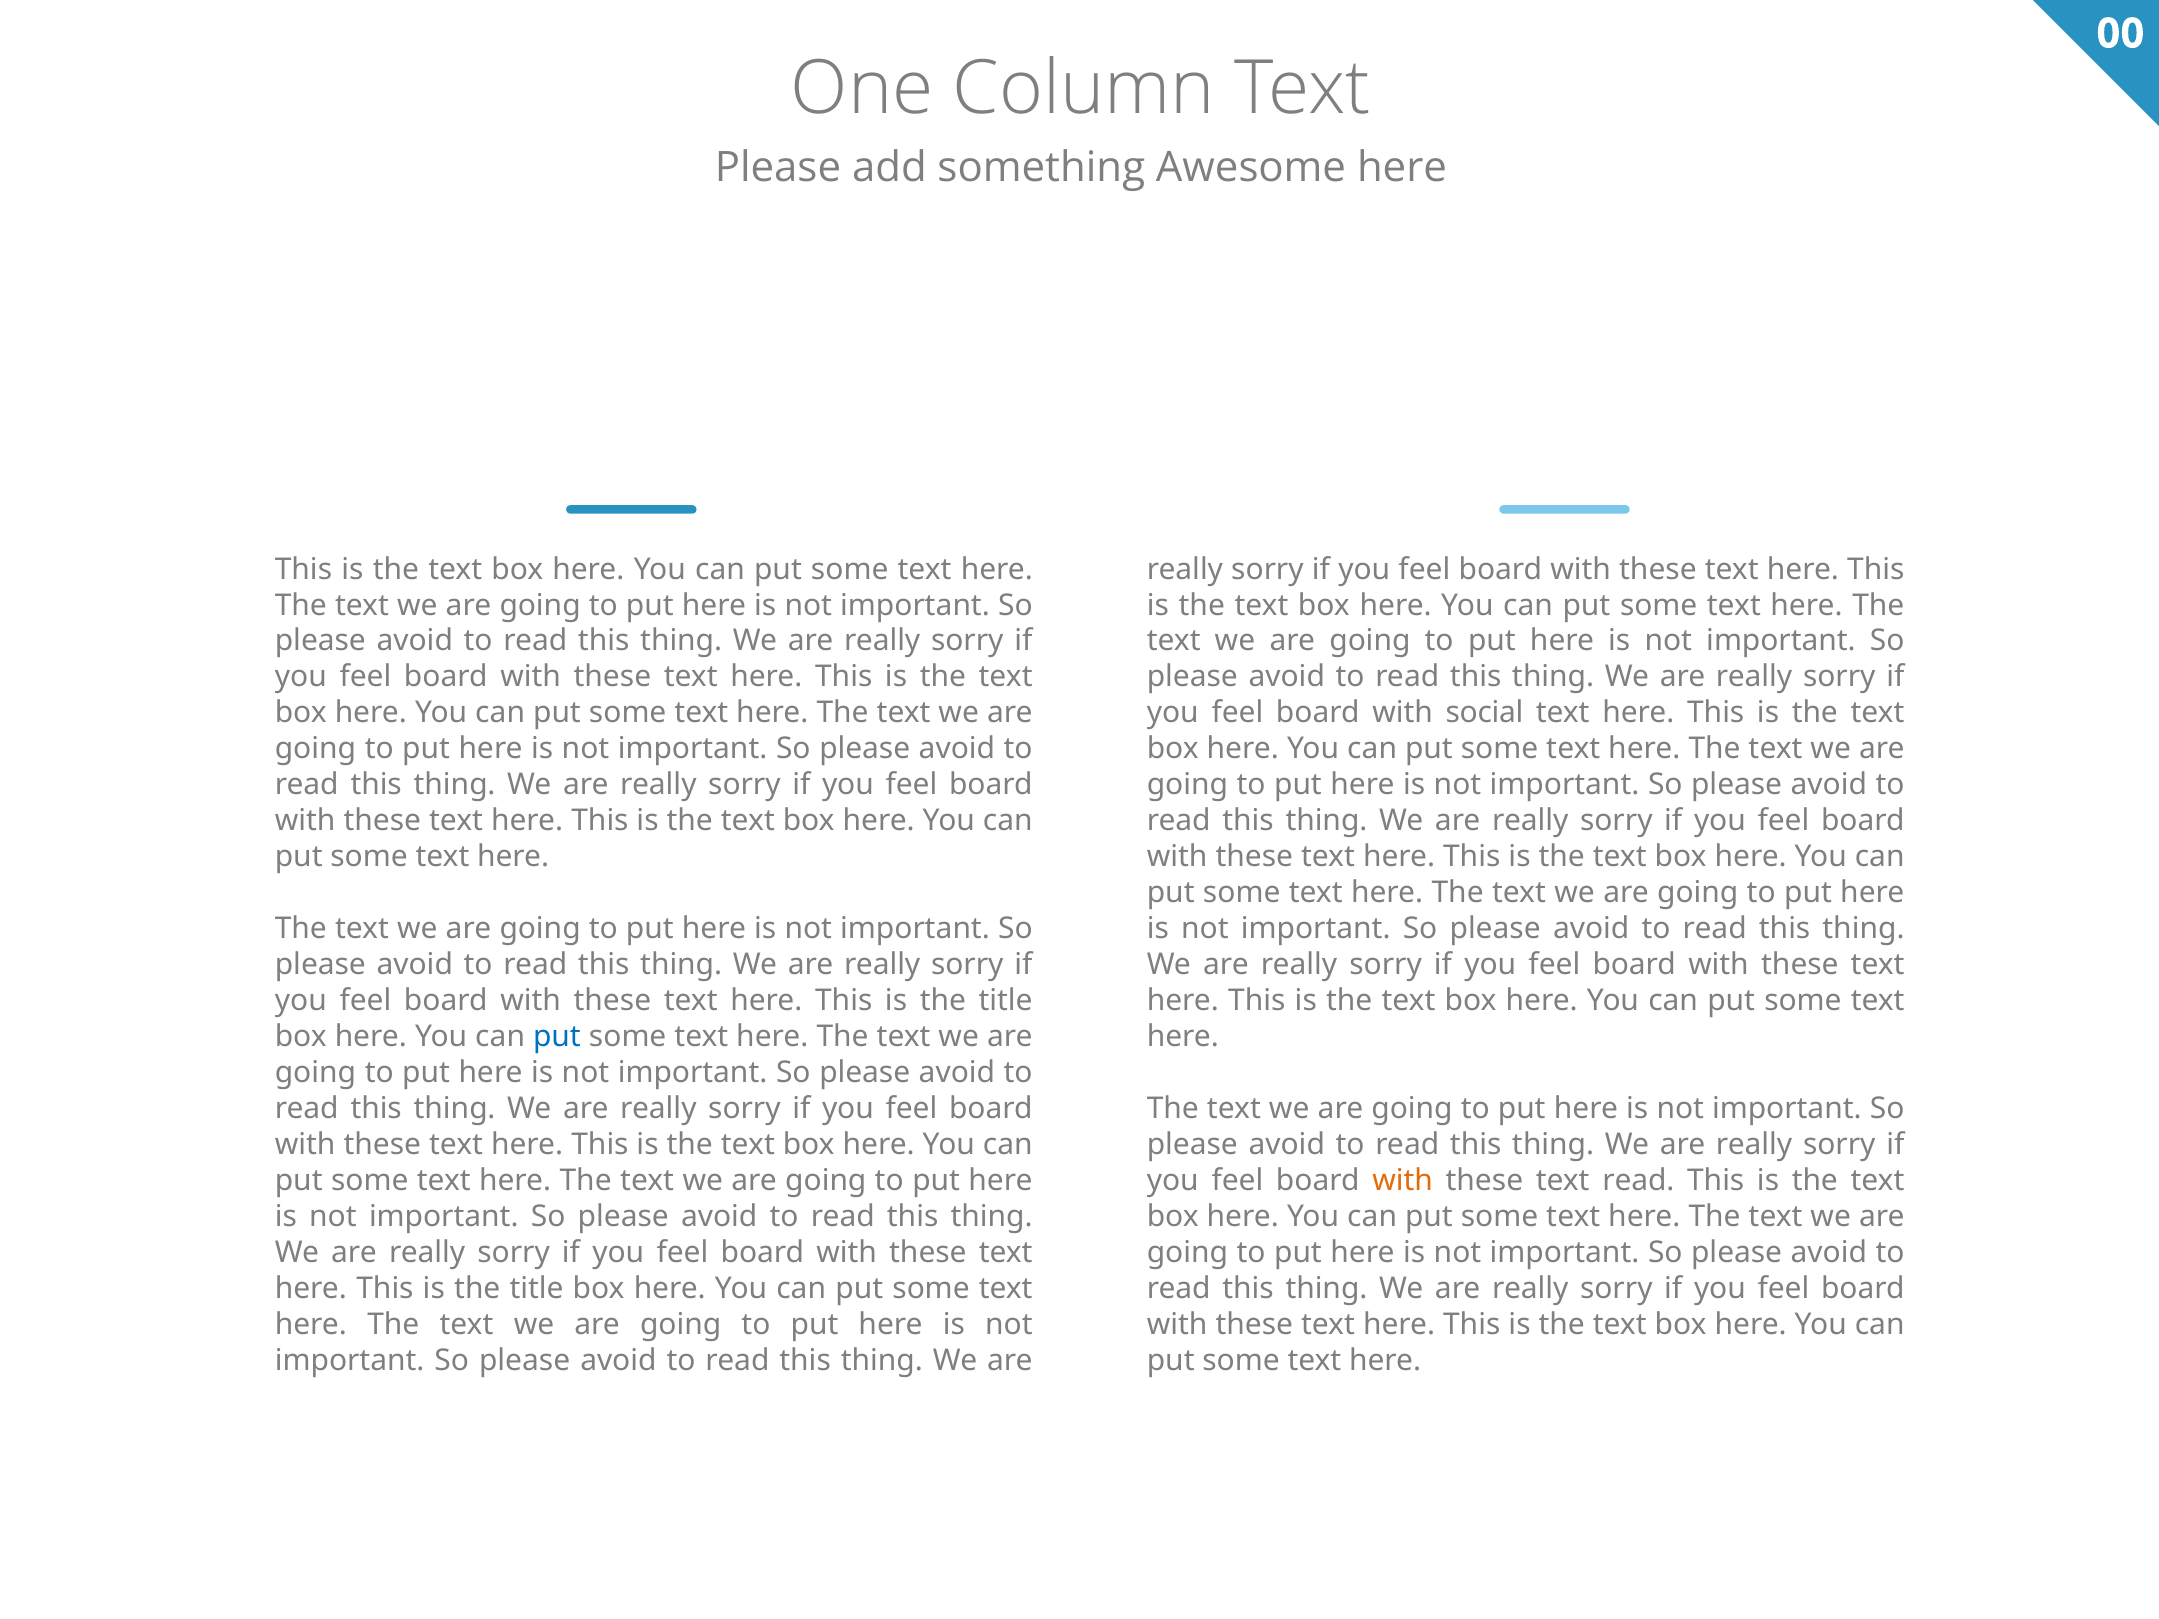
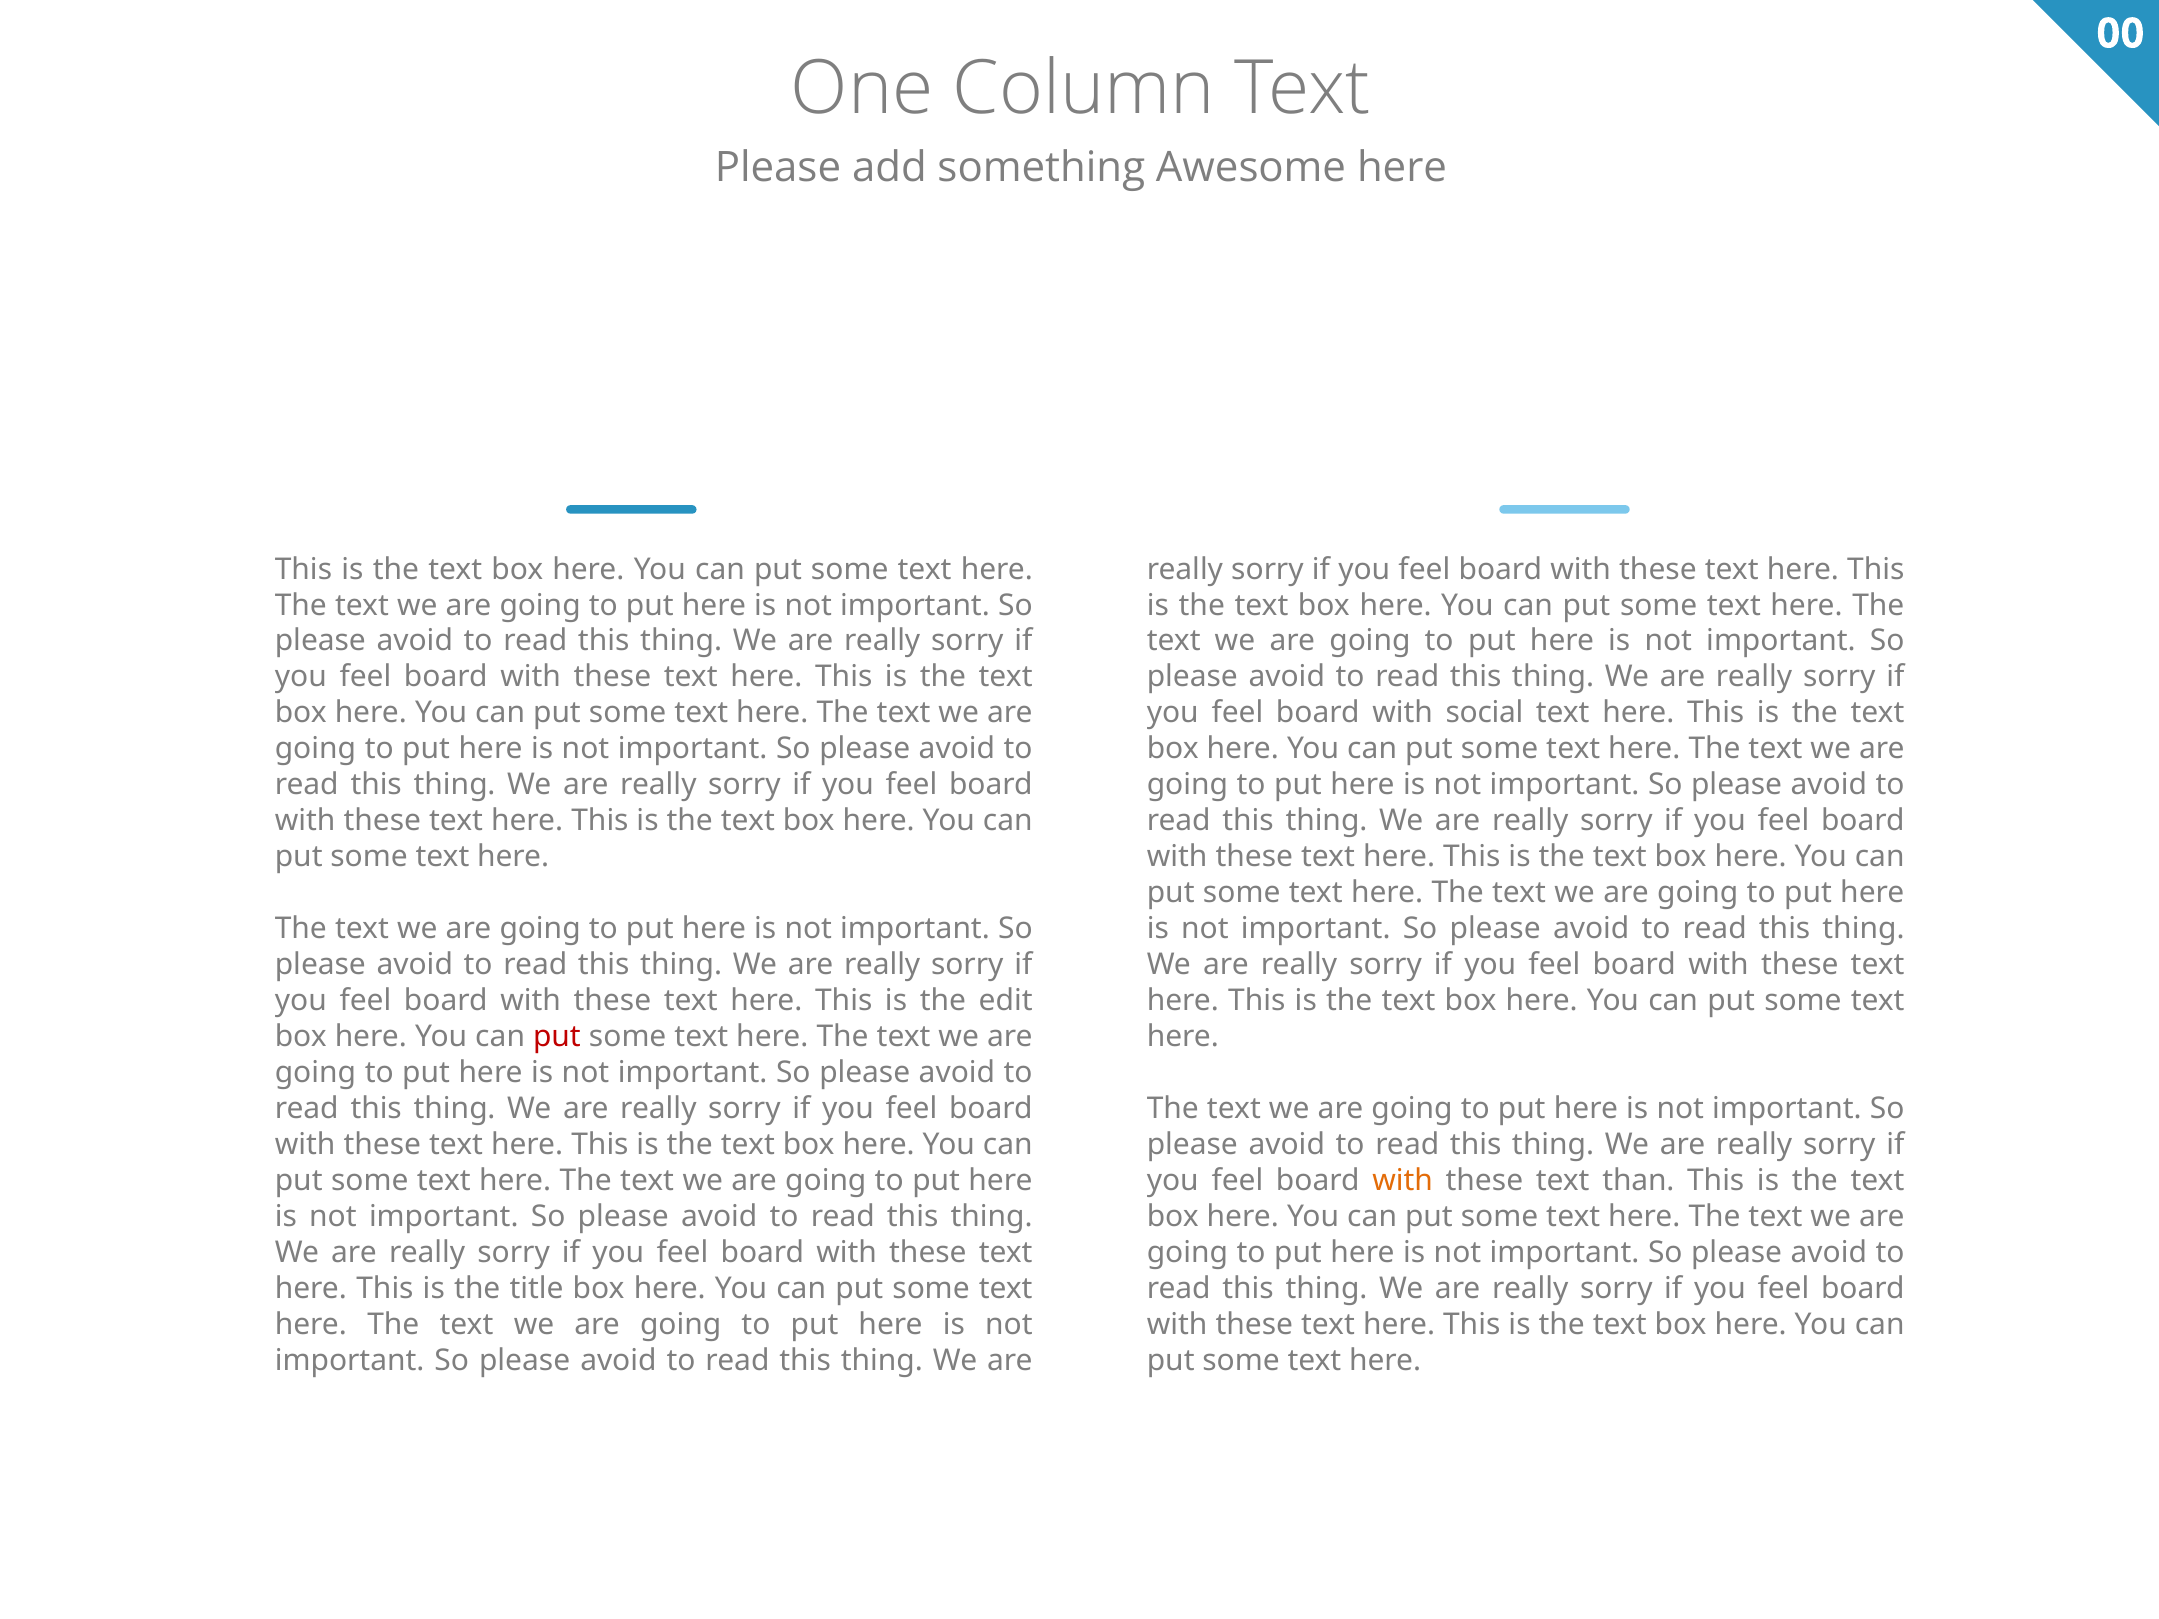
title at (1006, 1001): title -> edit
put at (557, 1037) colour: blue -> red
text read: read -> than
